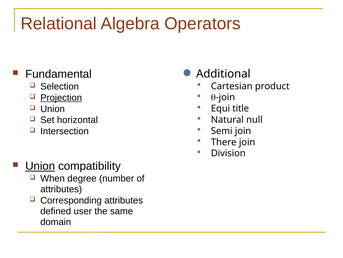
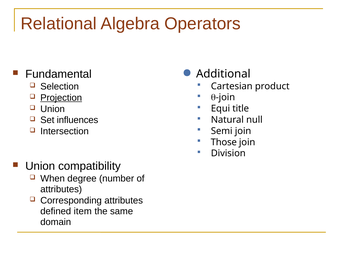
horizontal: horizontal -> influences
There: There -> Those
Union at (40, 166) underline: present -> none
user: user -> item
